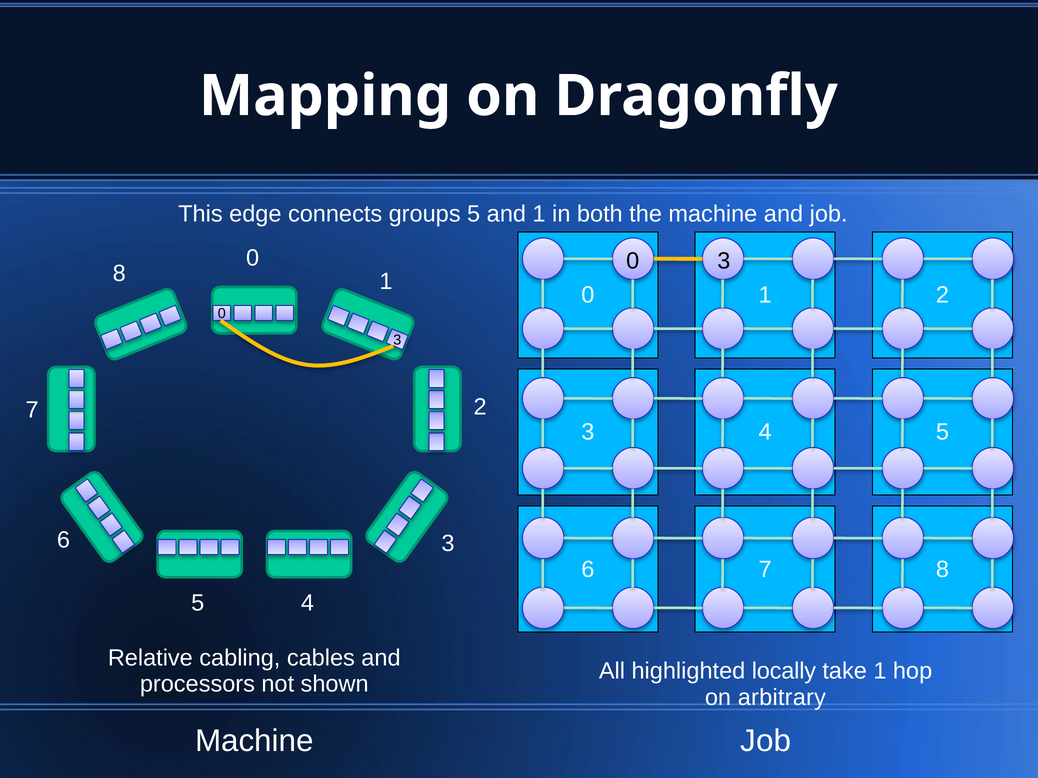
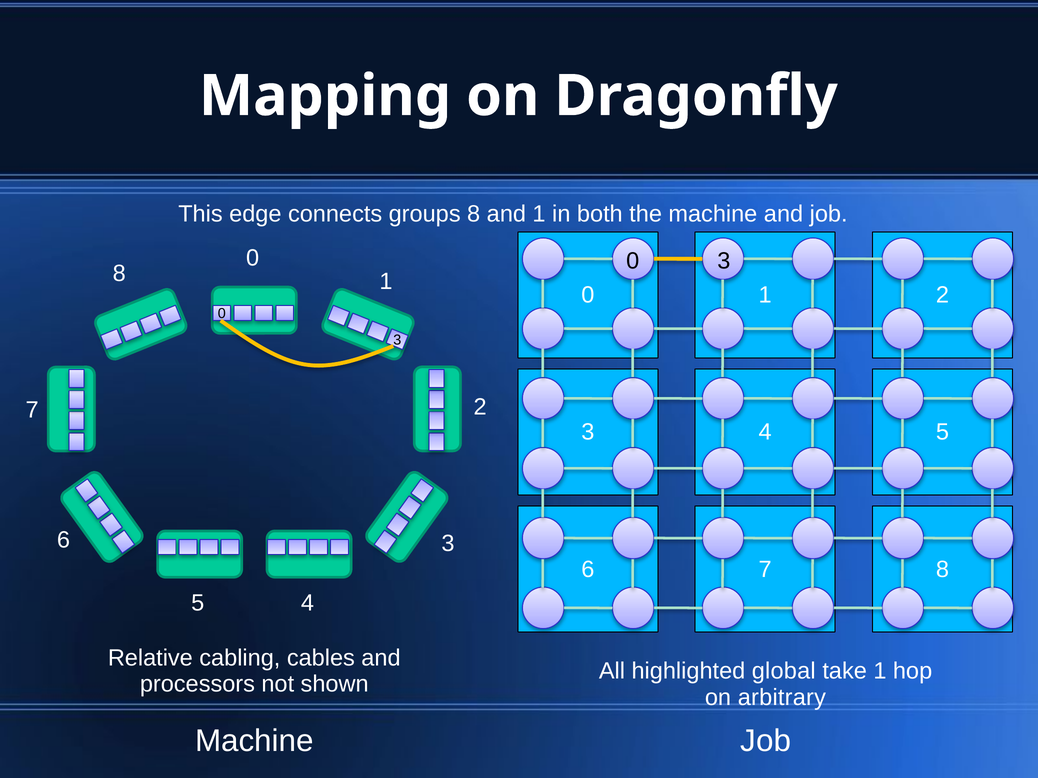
groups 5: 5 -> 8
locally: locally -> global
